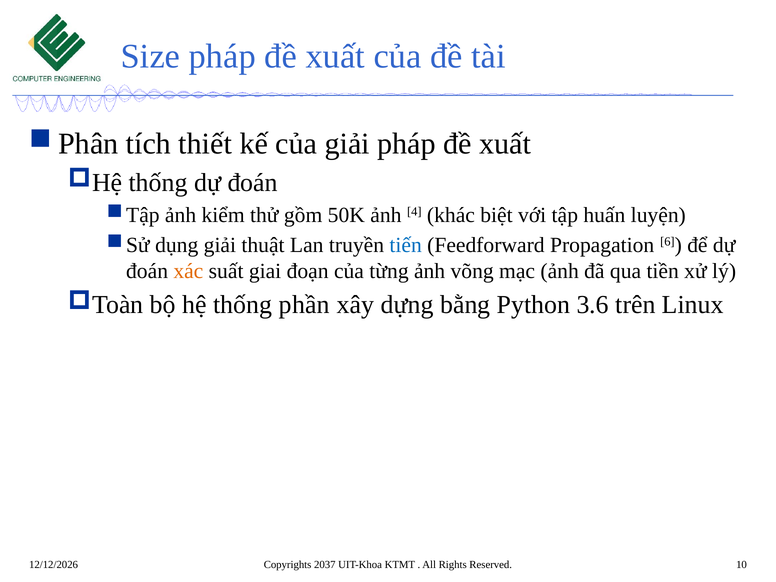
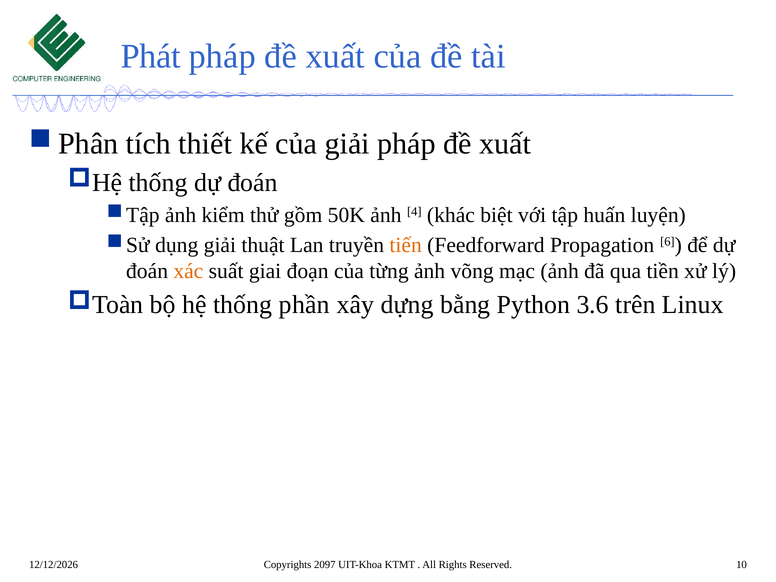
Size: Size -> Phát
tiến colour: blue -> orange
2037: 2037 -> 2097
